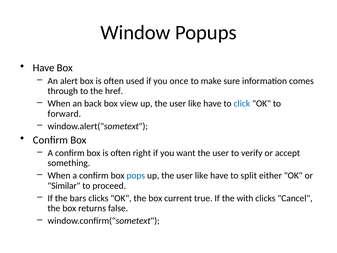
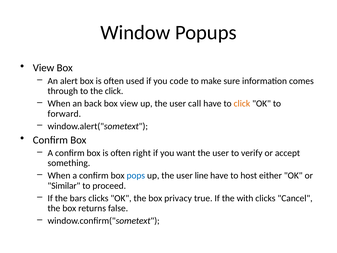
Have at (44, 68): Have -> View
once: once -> code
the href: href -> click
like at (195, 104): like -> call
click at (242, 104) colour: blue -> orange
like at (202, 175): like -> line
split: split -> host
current: current -> privacy
